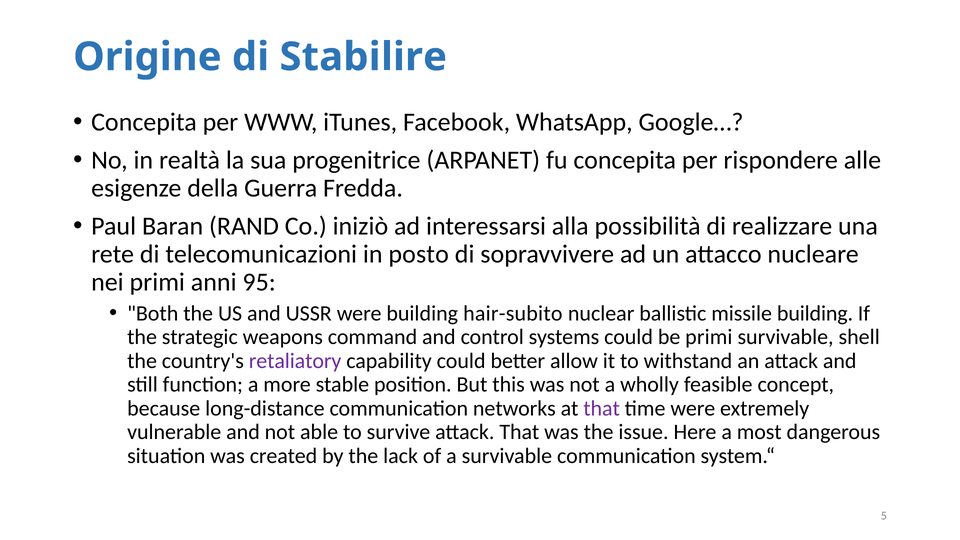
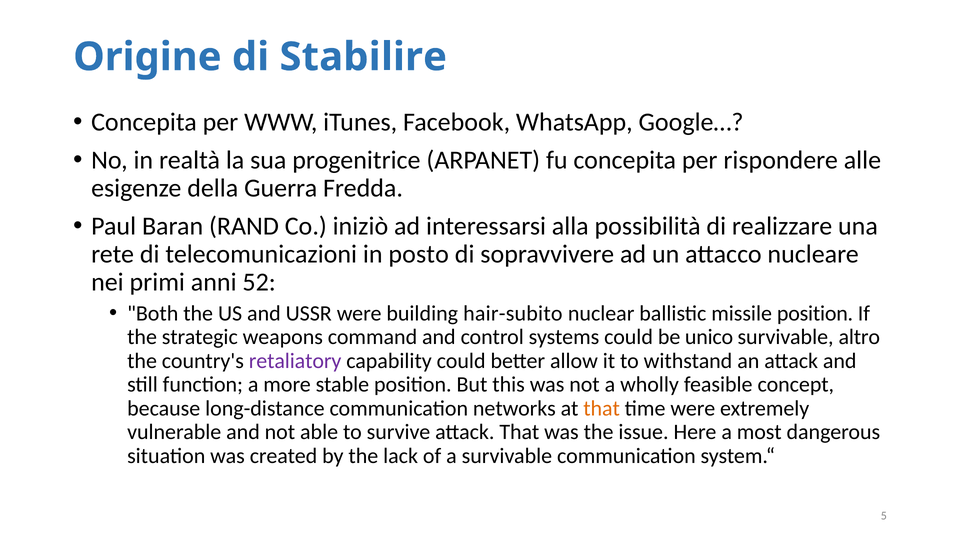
95: 95 -> 52
missile building: building -> position
be primi: primi -> unico
shell: shell -> altro
that at (602, 408) colour: purple -> orange
